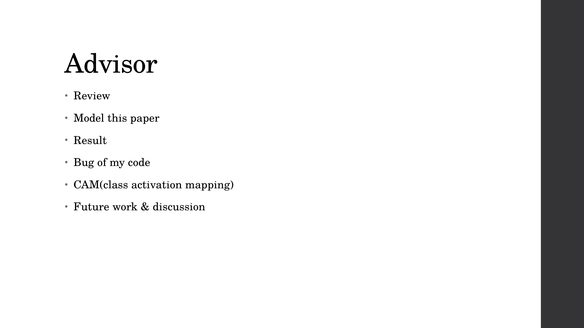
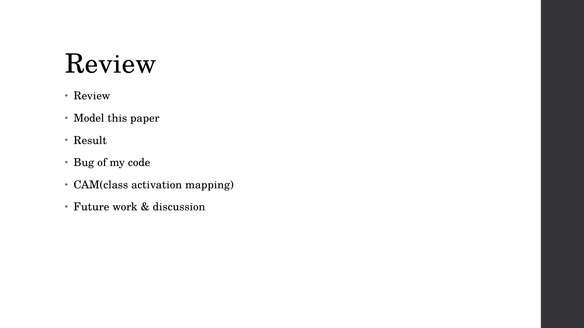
Advisor at (111, 64): Advisor -> Review
